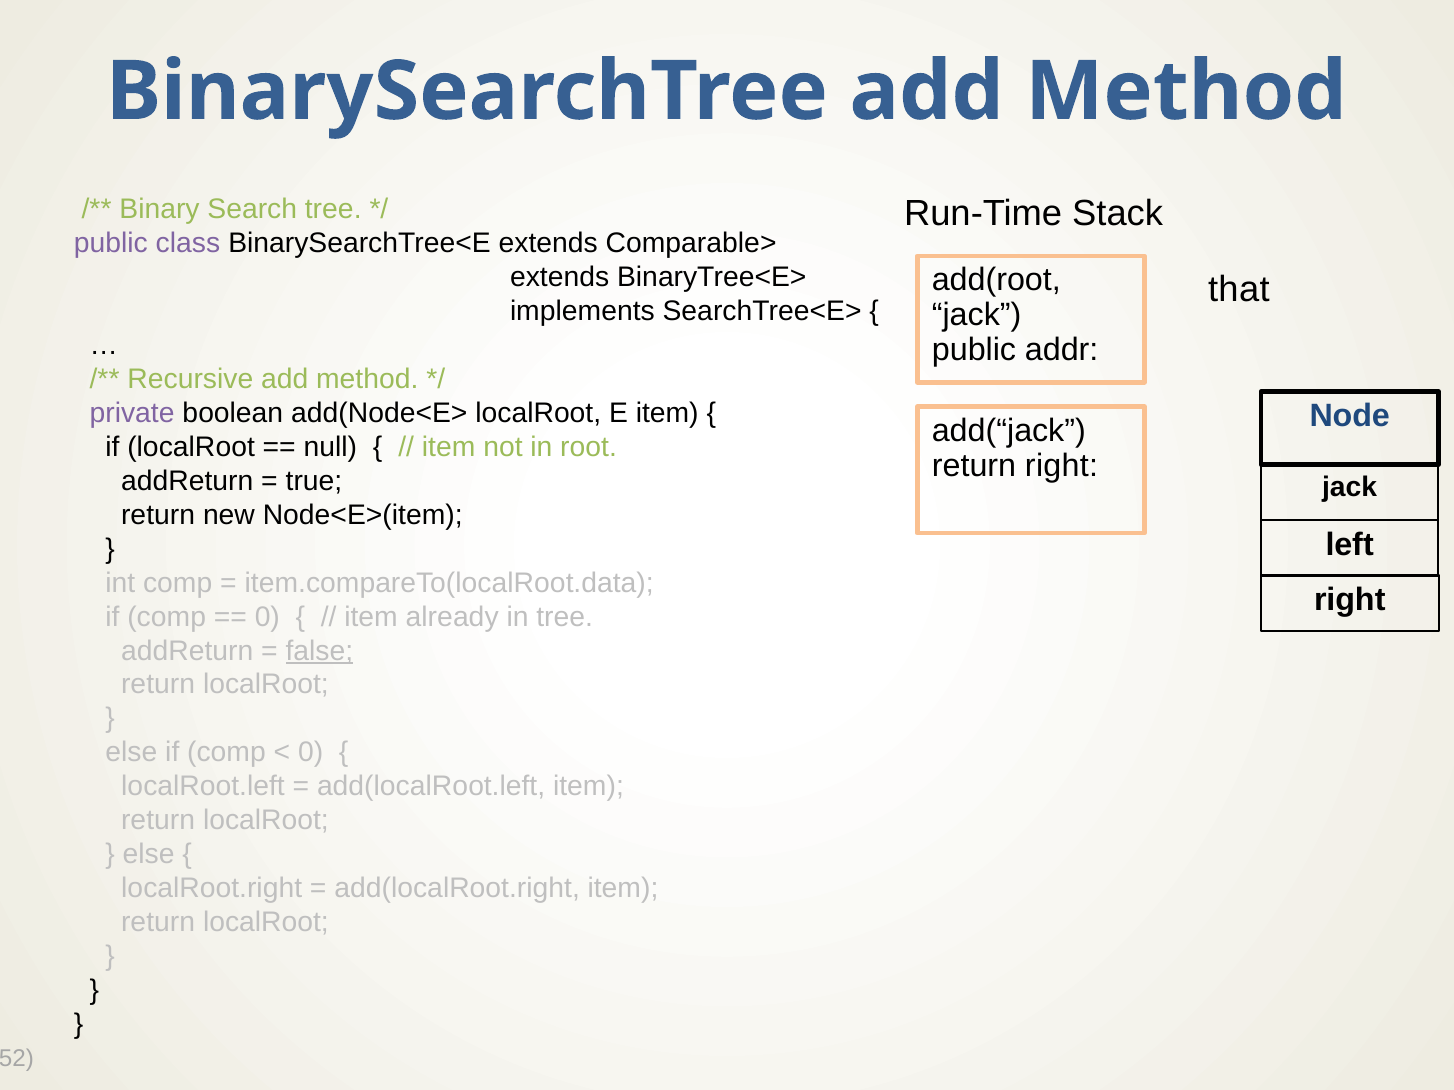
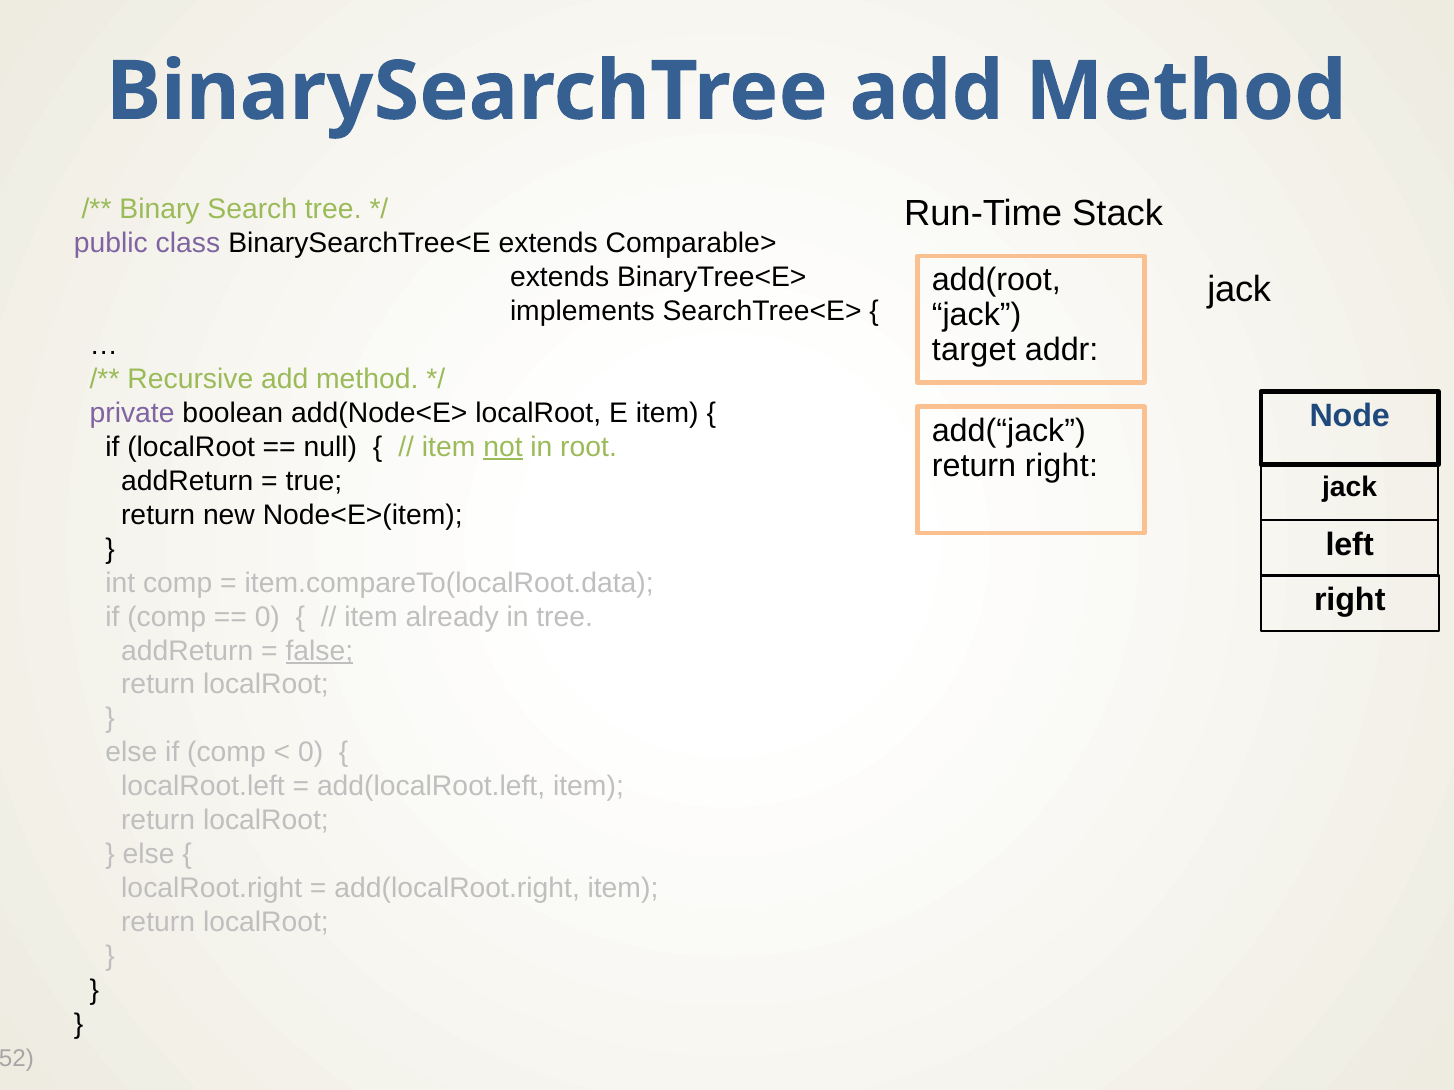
that at (1239, 290): that -> jack
public at (974, 350): public -> target
not underline: none -> present
